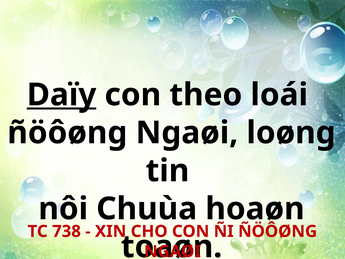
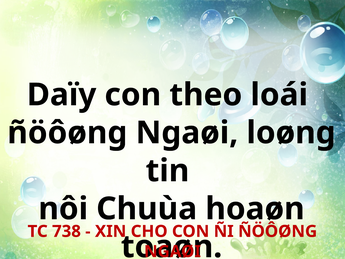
Daïy underline: present -> none
